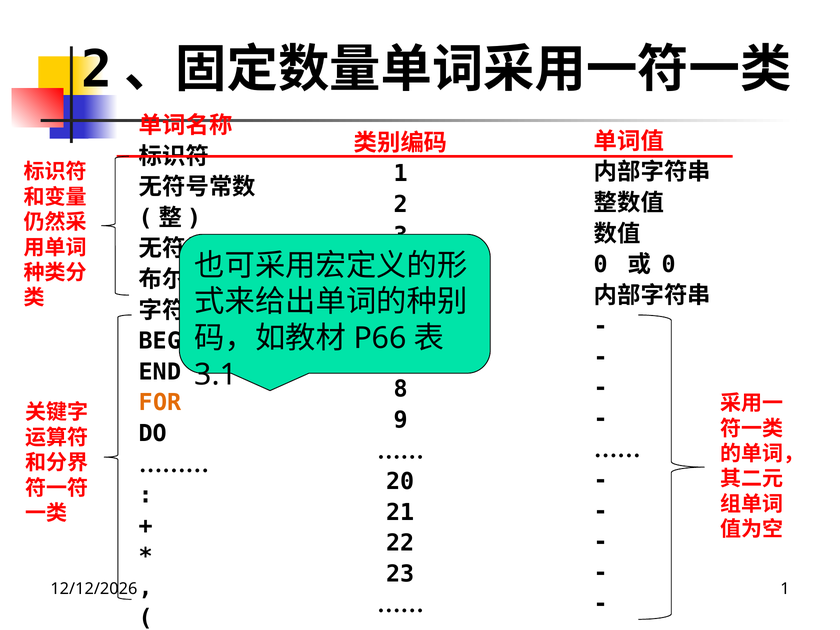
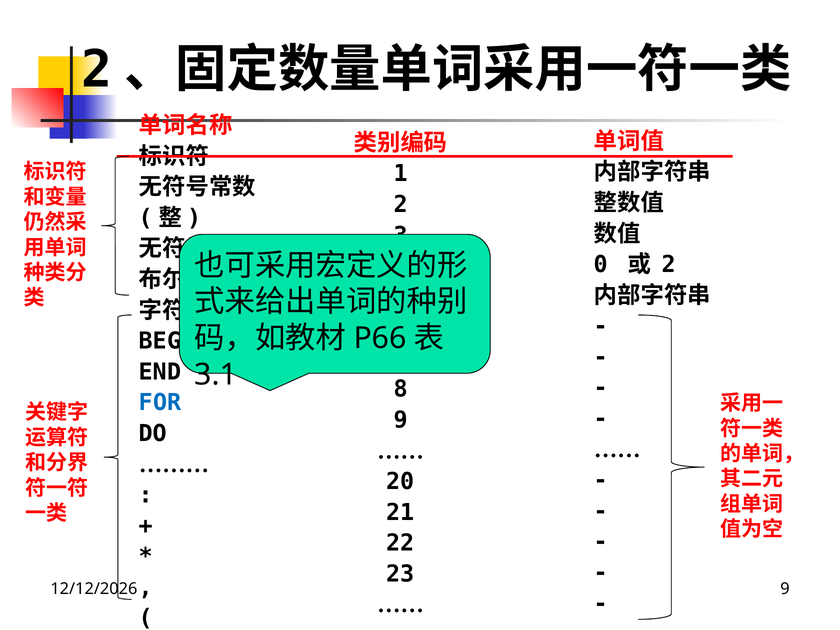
0 at (669, 265): 0 -> 2
FOR colour: orange -> blue
1 at (785, 589): 1 -> 9
